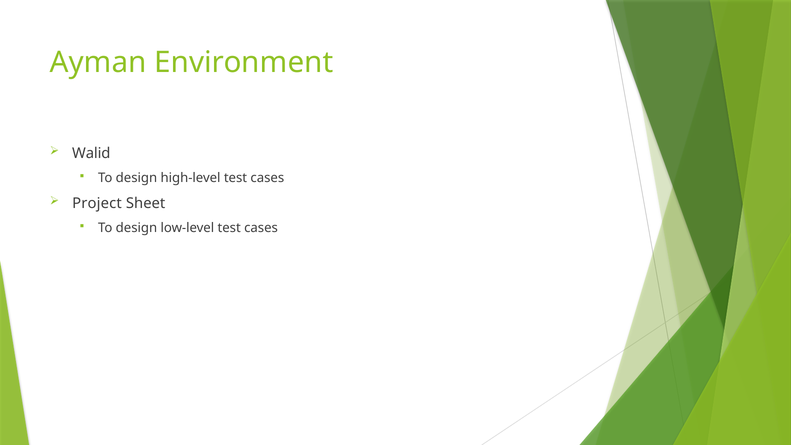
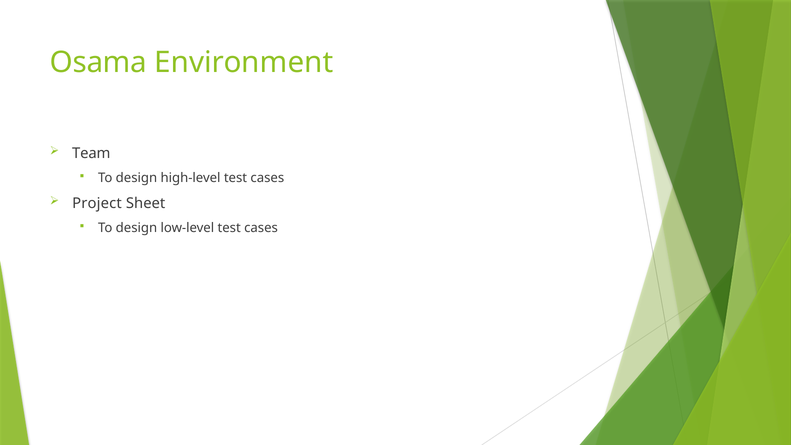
Ayman: Ayman -> Osama
Walid: Walid -> Team
